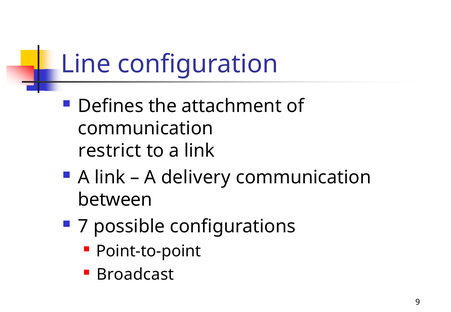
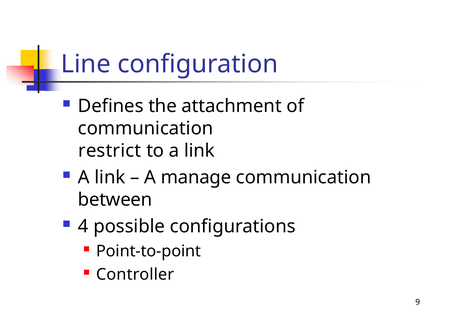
delivery: delivery -> manage
7: 7 -> 4
Broadcast: Broadcast -> Controller
